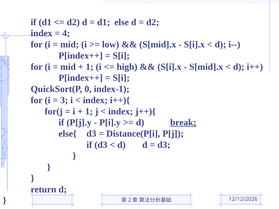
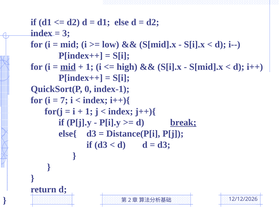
4: 4 -> 3
mid at (68, 67) underline: none -> present
3: 3 -> 7
